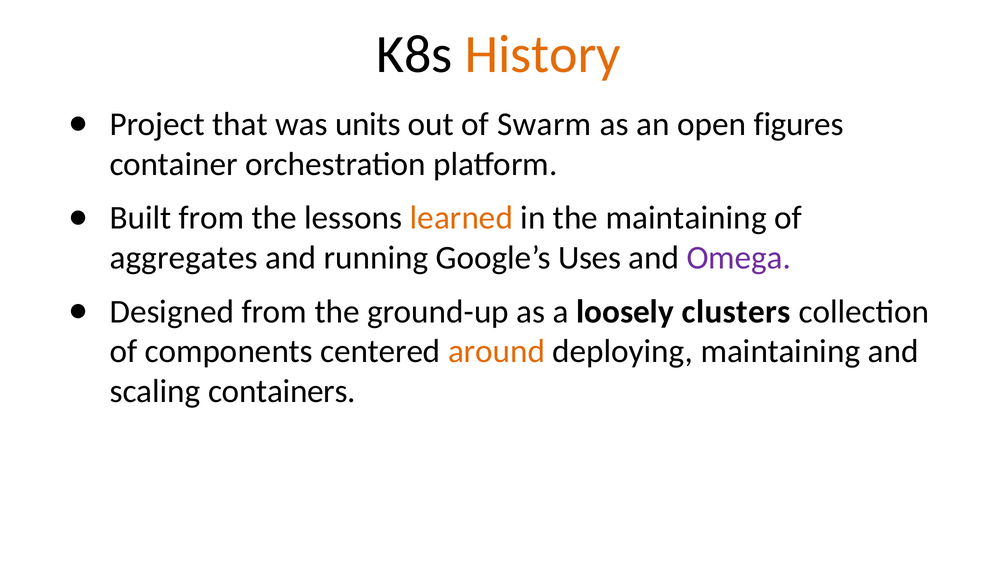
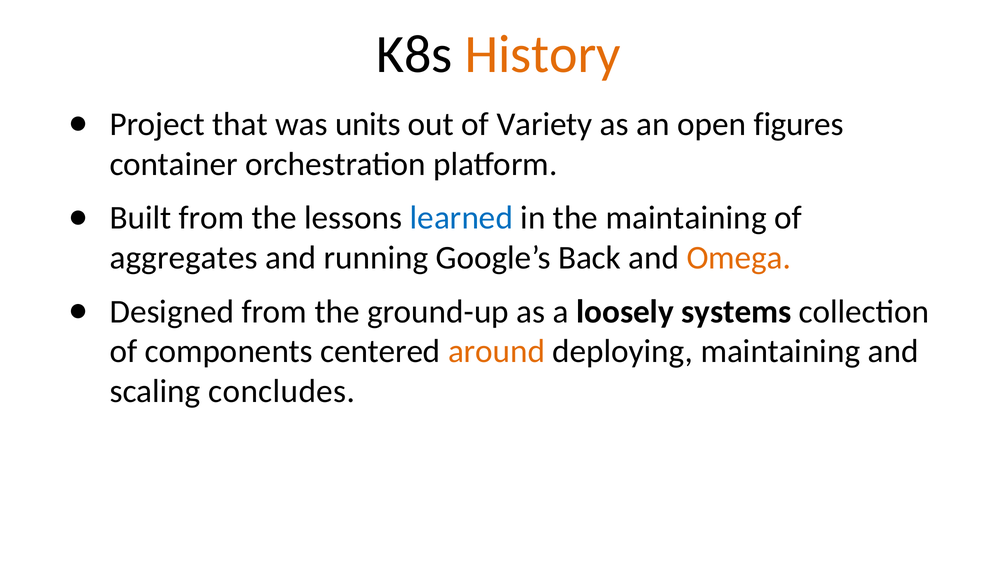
Swarm: Swarm -> Variety
learned colour: orange -> blue
Uses: Uses -> Back
Omega colour: purple -> orange
clusters: clusters -> systems
containers: containers -> concludes
